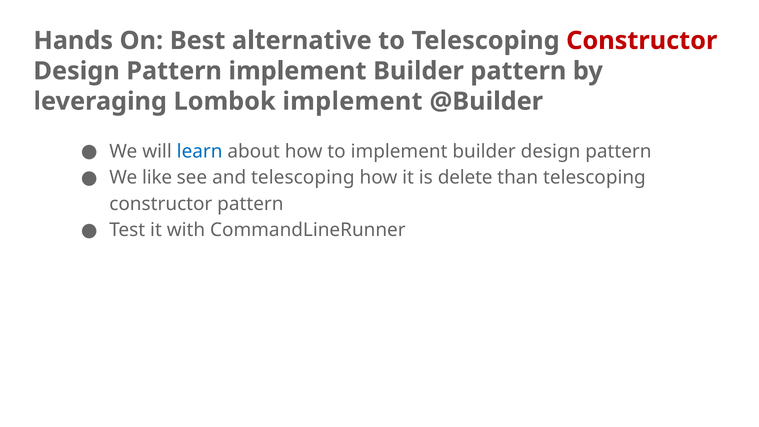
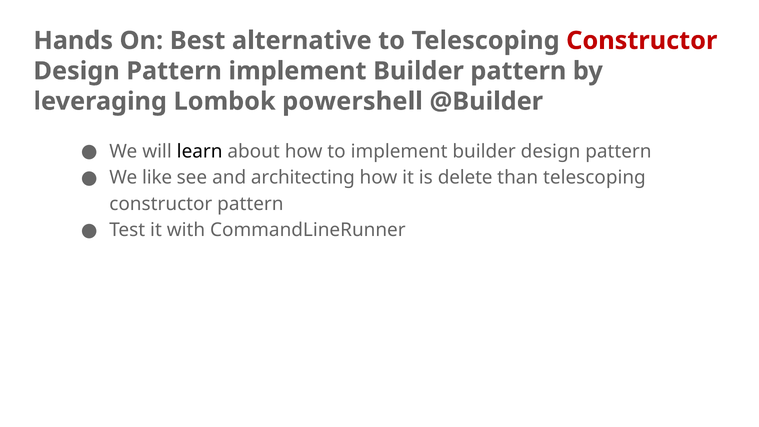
Lombok implement: implement -> powershell
learn colour: blue -> black
and telescoping: telescoping -> architecting
